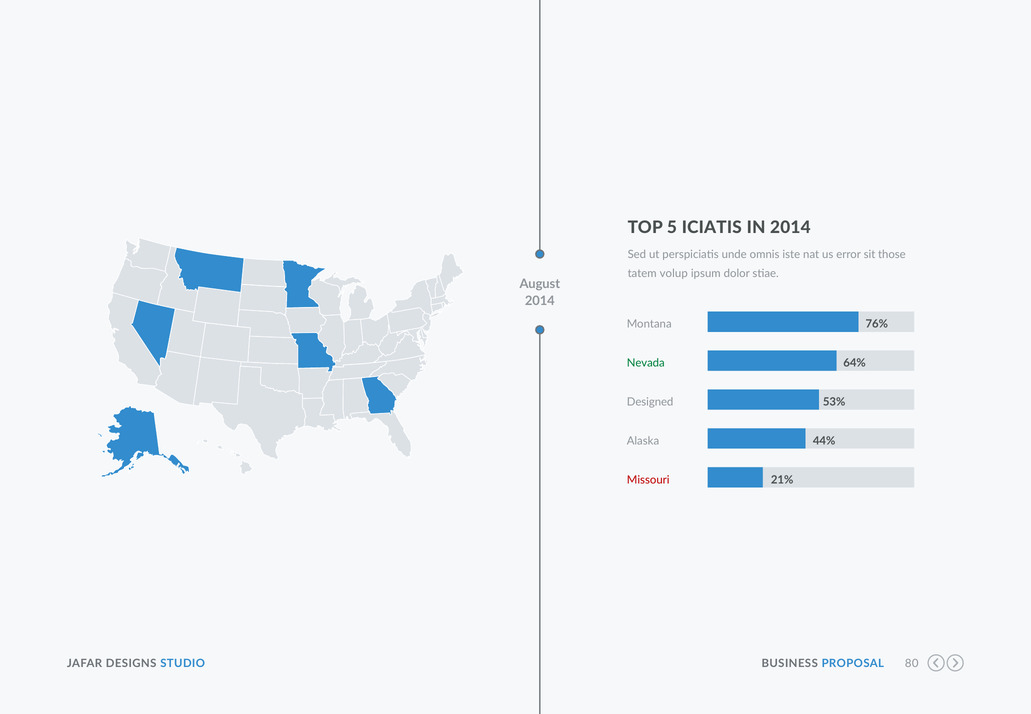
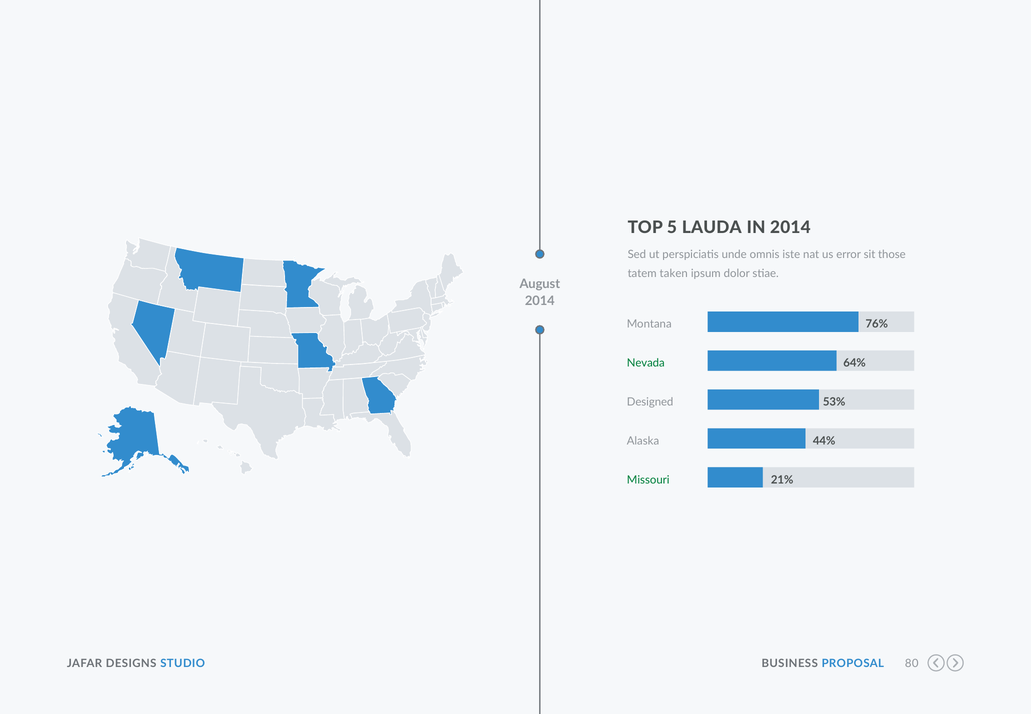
ICIATIS: ICIATIS -> LAUDA
volup: volup -> taken
Missouri colour: red -> green
